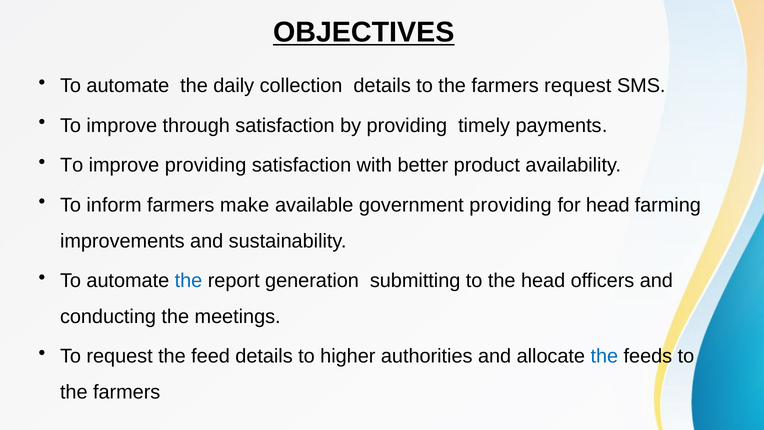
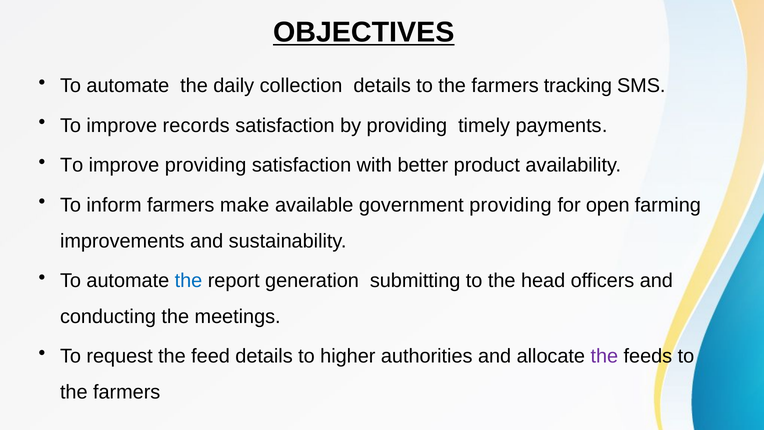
farmers request: request -> tracking
through: through -> records
for head: head -> open
the at (604, 356) colour: blue -> purple
